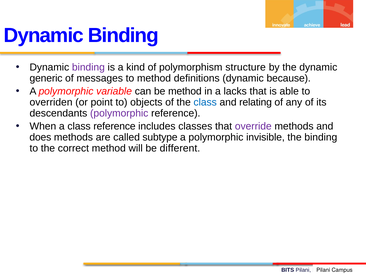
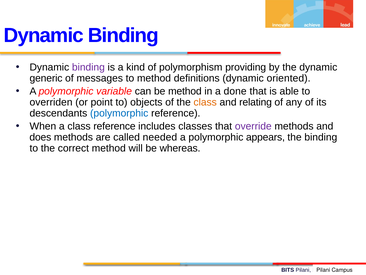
structure: structure -> providing
because: because -> oriented
lacks: lacks -> done
class at (205, 102) colour: blue -> orange
polymorphic at (119, 113) colour: purple -> blue
subtype: subtype -> needed
invisible: invisible -> appears
different: different -> whereas
